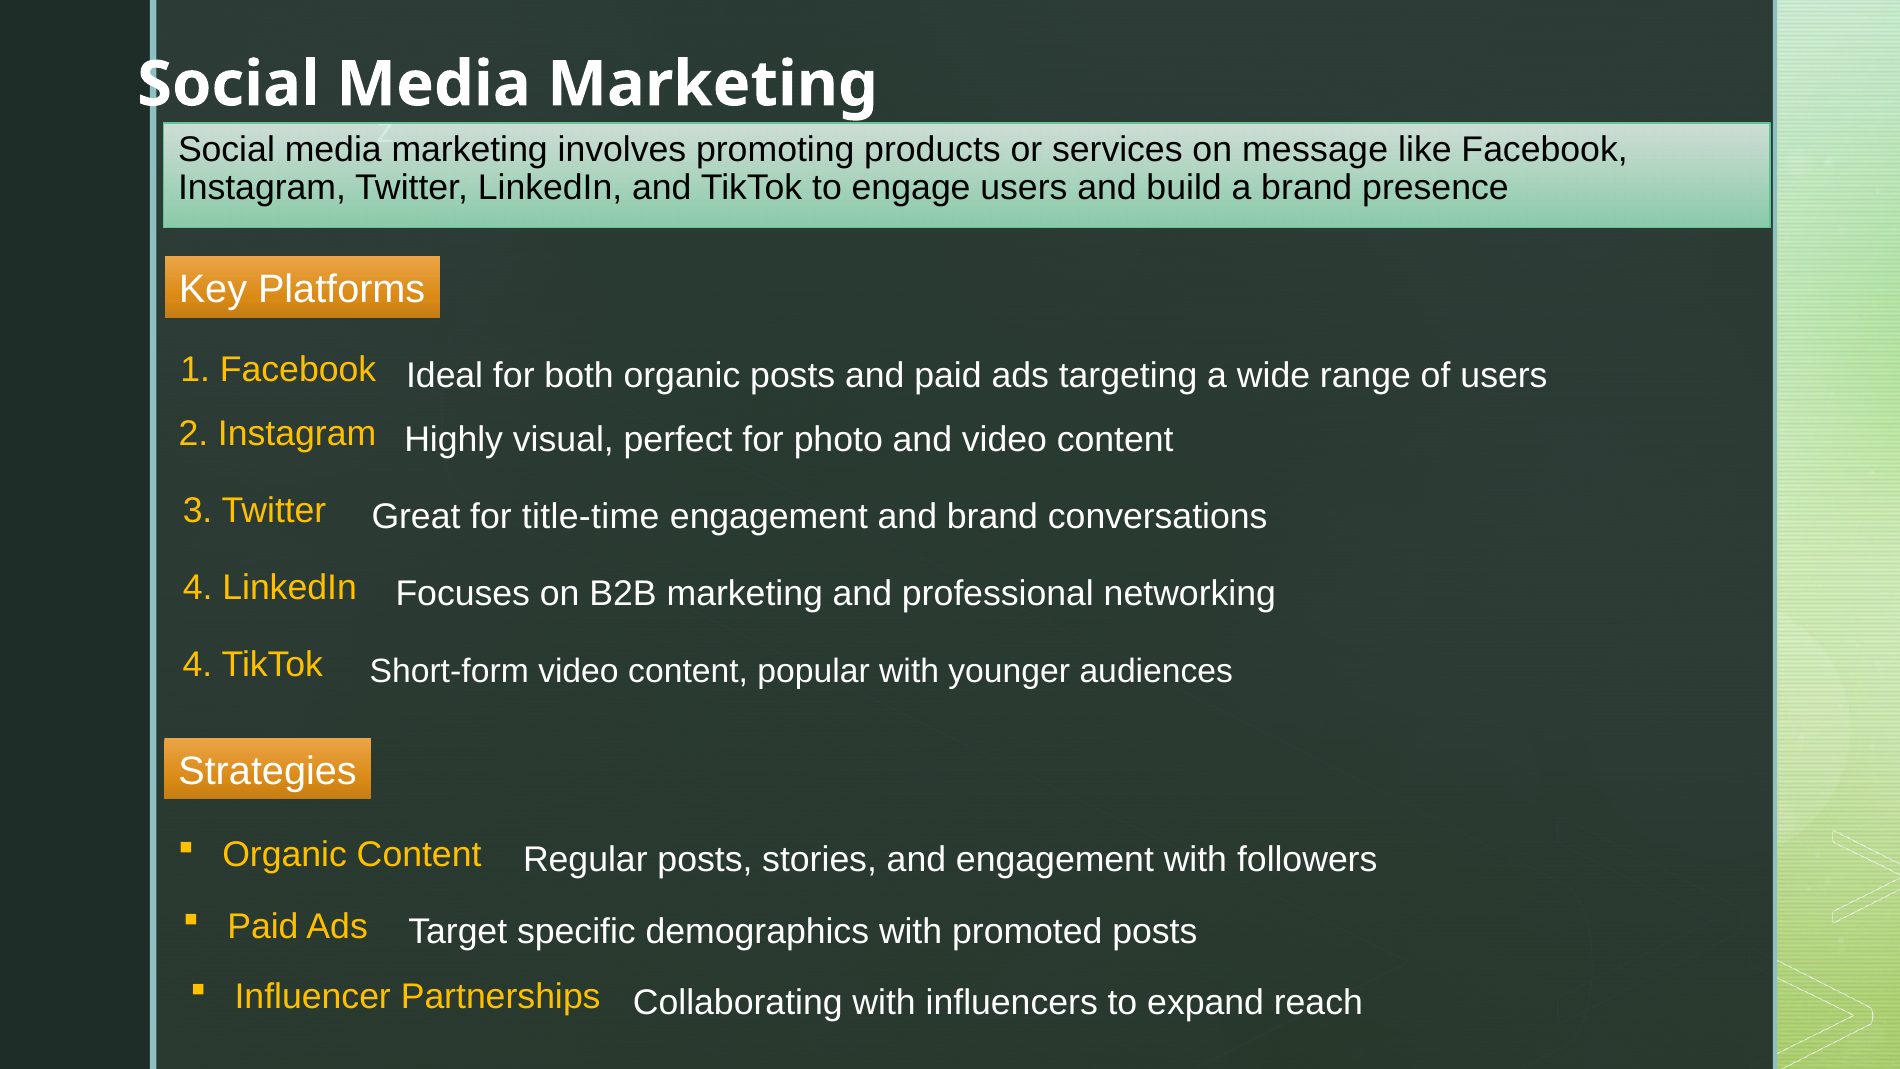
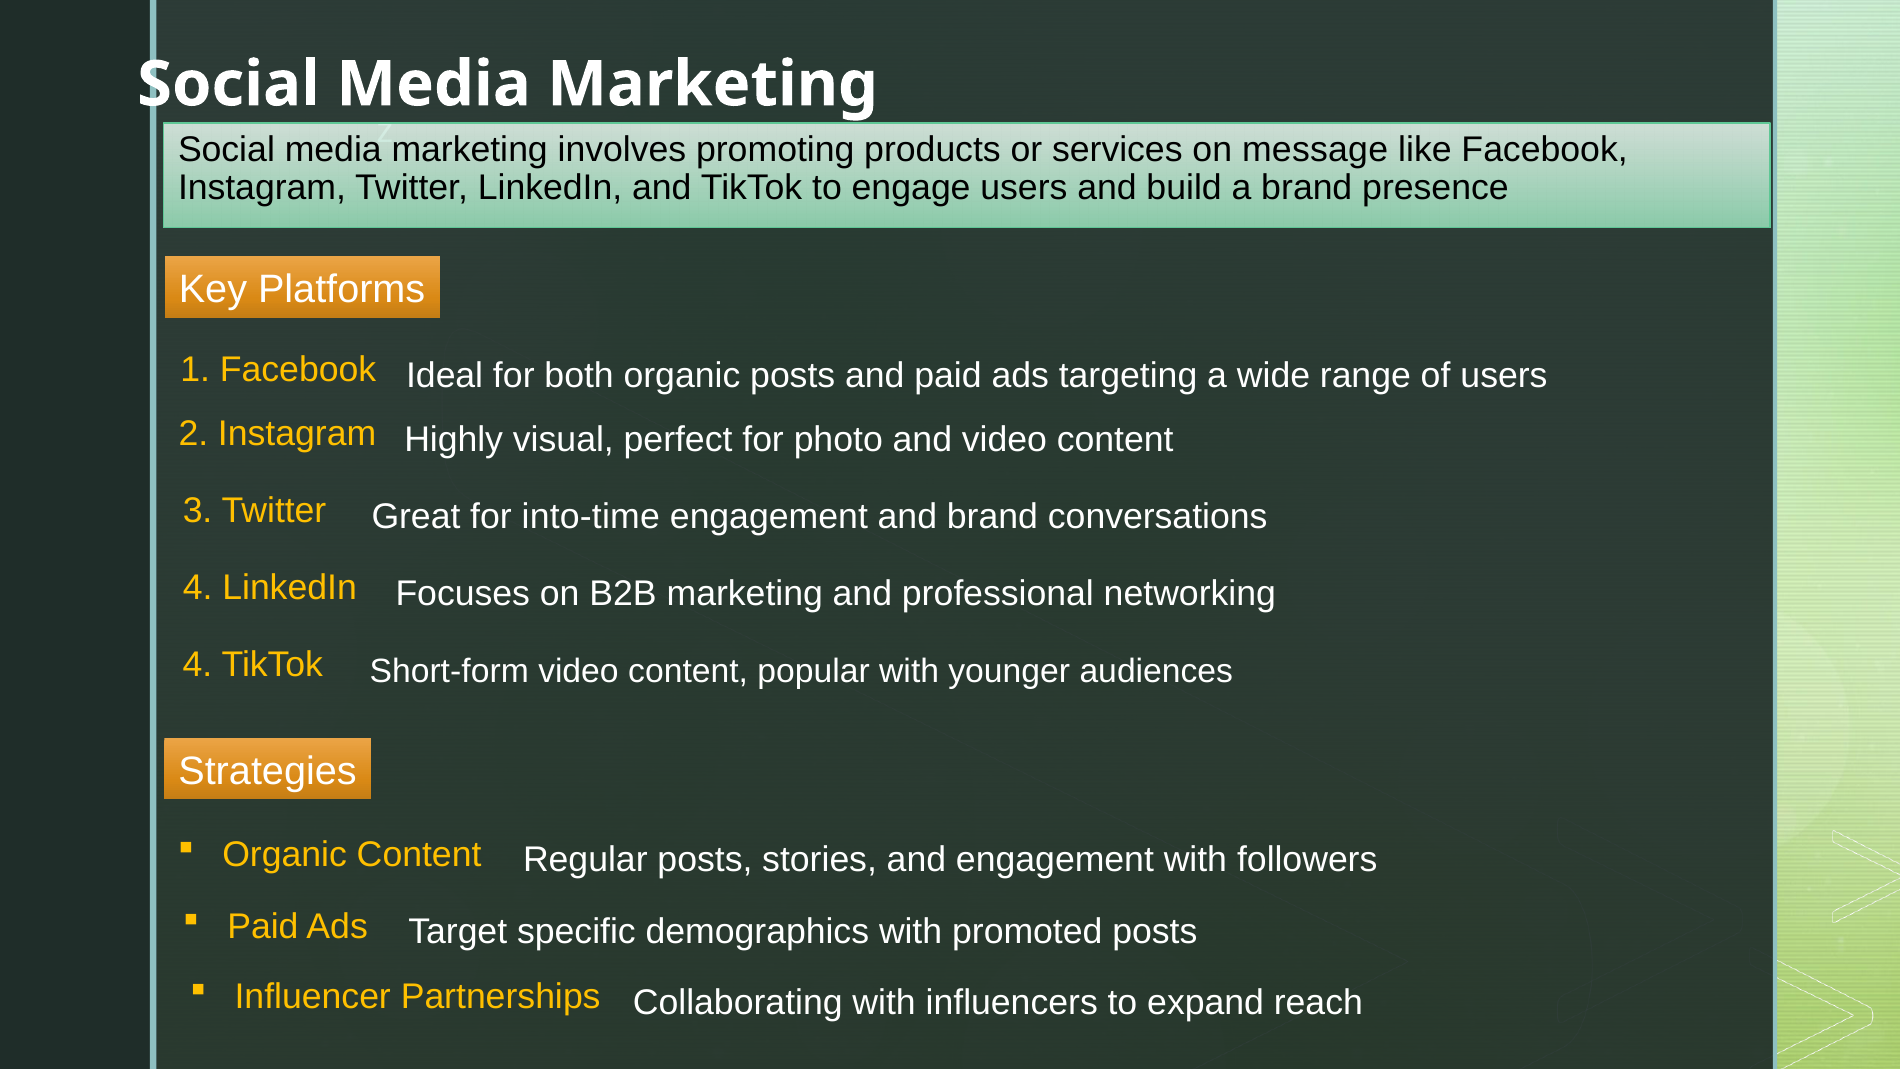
title-time: title-time -> into-time
